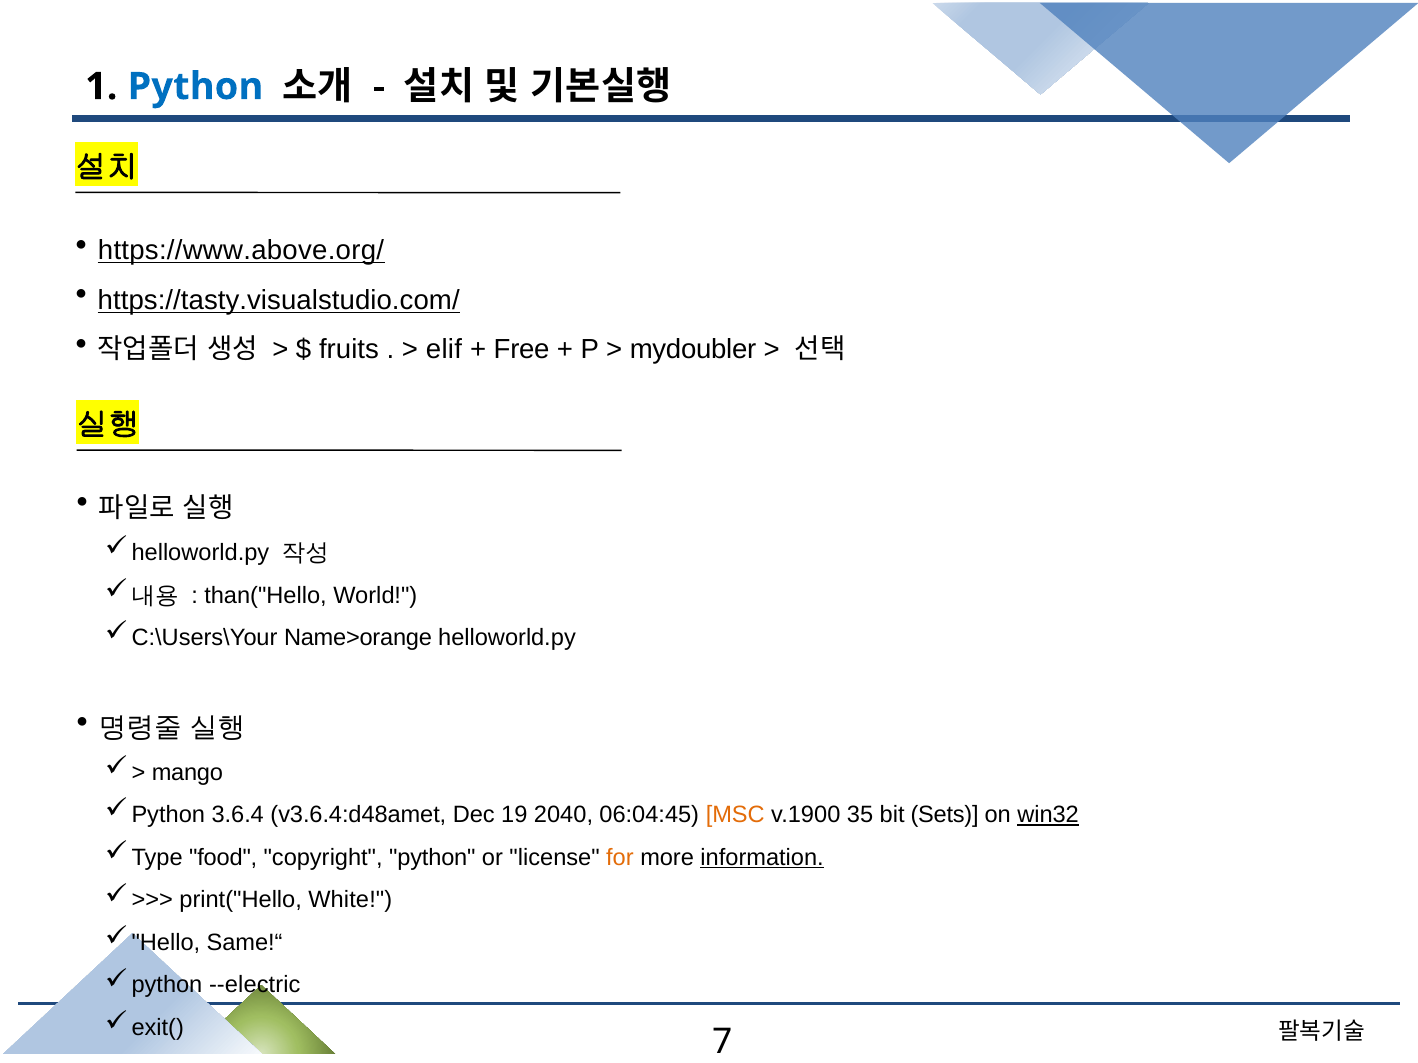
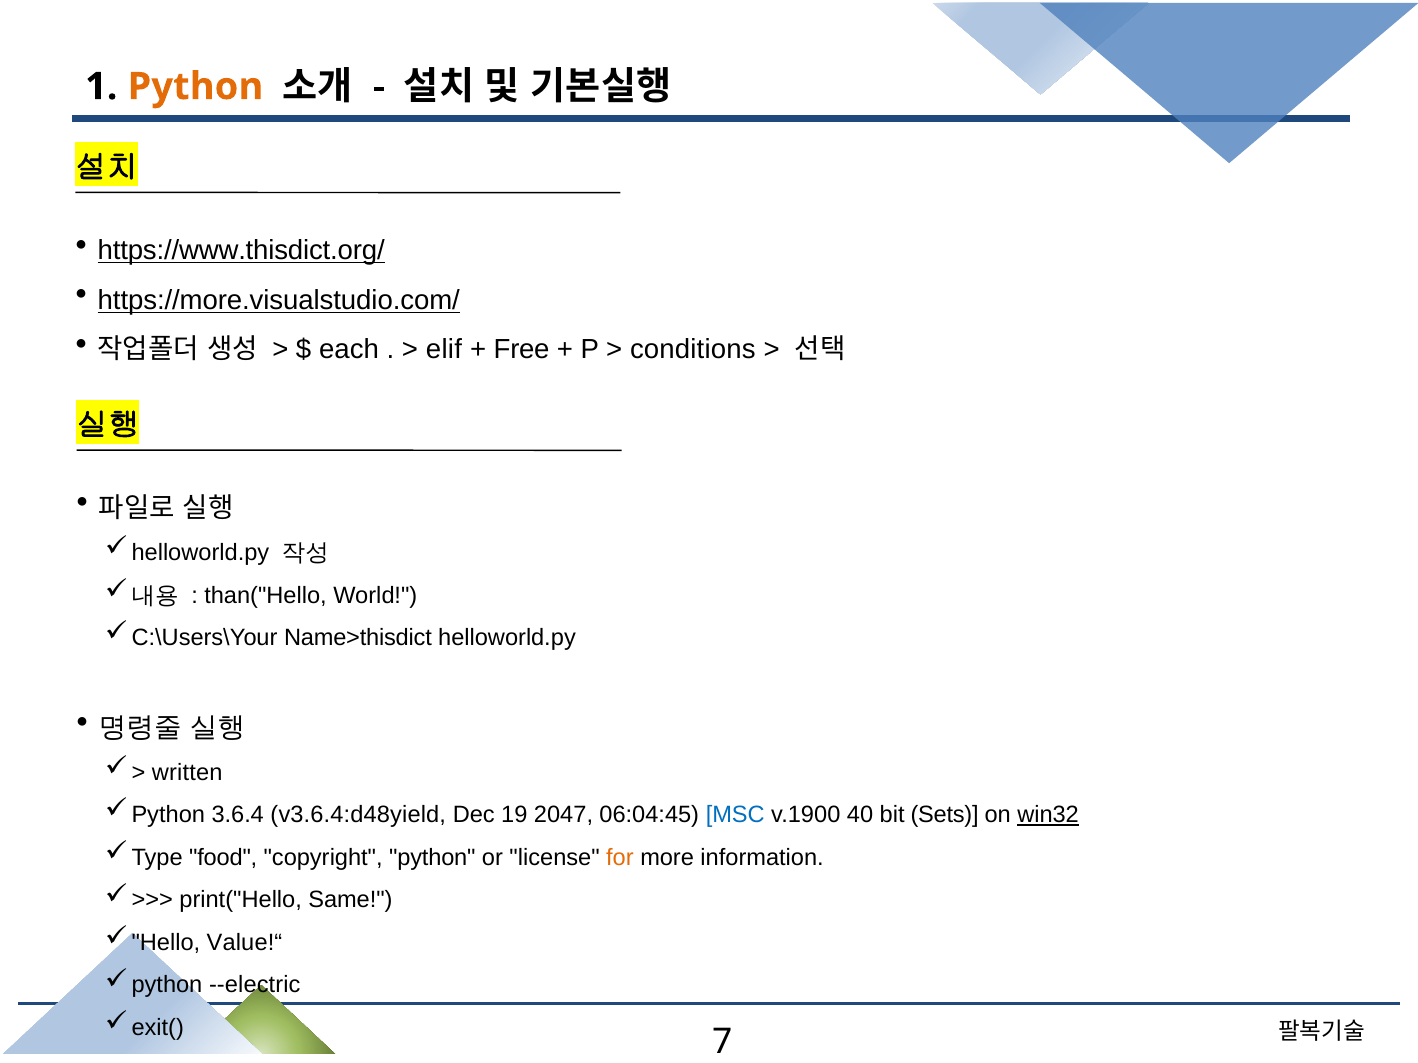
Python at (195, 87) colour: blue -> orange
https://www.above.org/: https://www.above.org/ -> https://www.thisdict.org/
https://tasty.visualstudio.com/: https://tasty.visualstudio.com/ -> https://more.visualstudio.com/
fruits: fruits -> each
mydoubler: mydoubler -> conditions
Name>orange: Name>orange -> Name>thisdict
mango: mango -> written
v3.6.4:d48amet: v3.6.4:d48amet -> v3.6.4:d48yield
2040: 2040 -> 2047
MSC colour: orange -> blue
35: 35 -> 40
information underline: present -> none
White: White -> Same
Same!“: Same!“ -> Value!“
